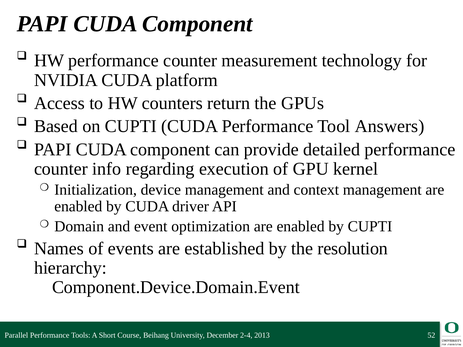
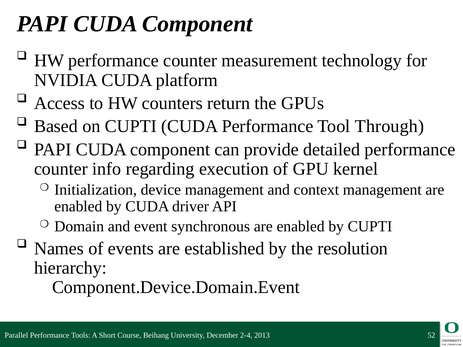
Answers: Answers -> Through
optimization: optimization -> synchronous
